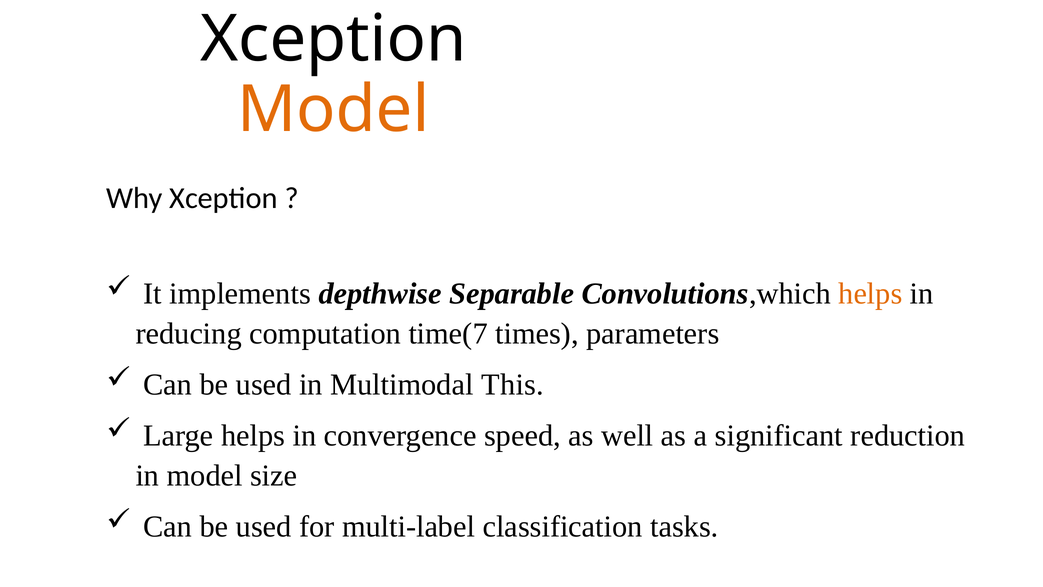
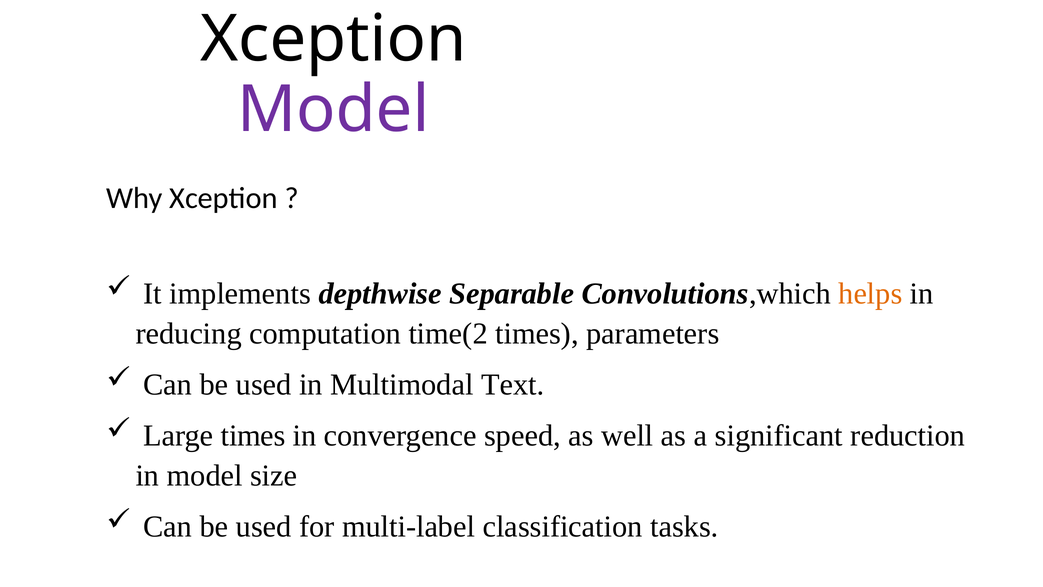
Model at (333, 109) colour: orange -> purple
time(7: time(7 -> time(2
This: This -> Text
Large helps: helps -> times
